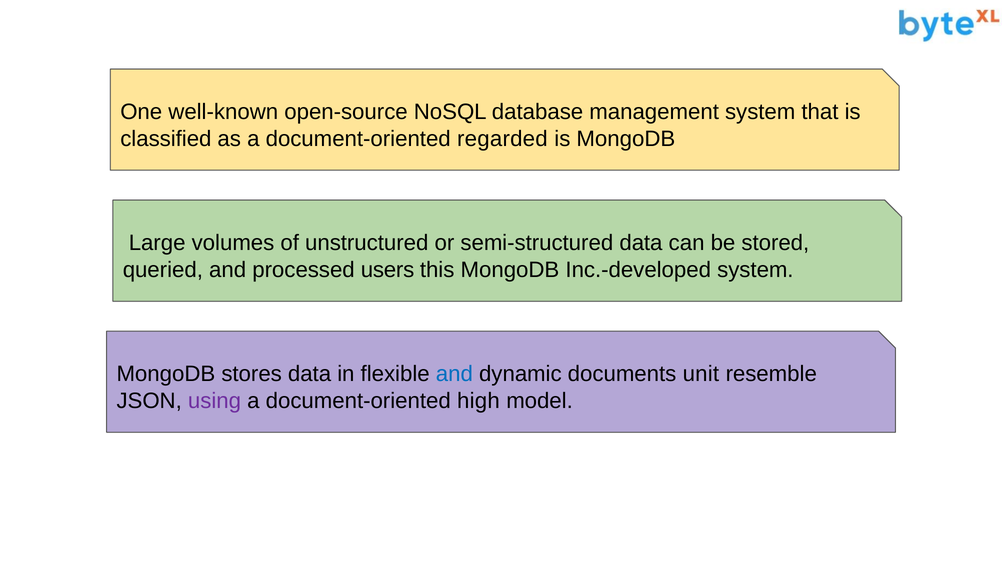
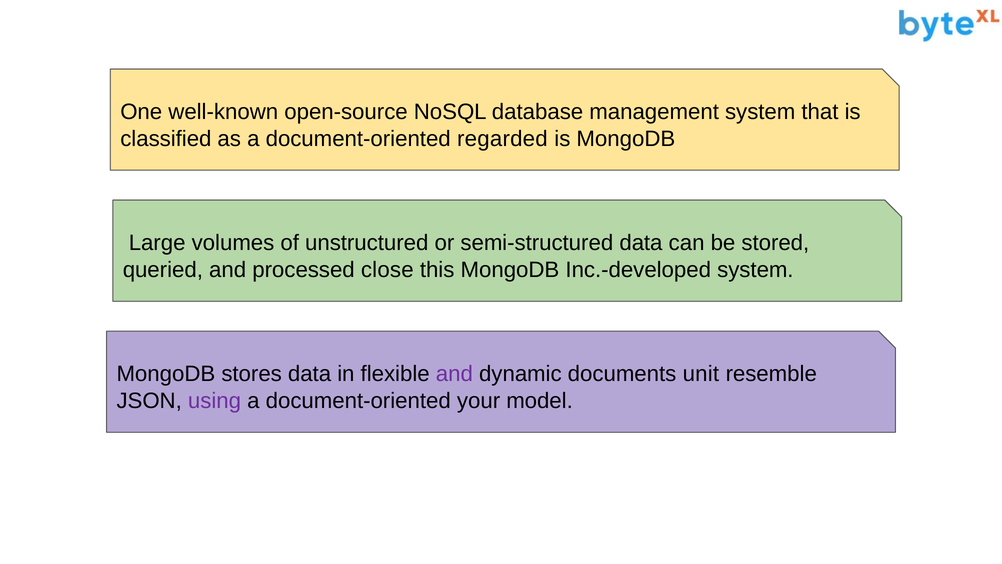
users: users -> close
and at (454, 374) colour: blue -> purple
high: high -> your
